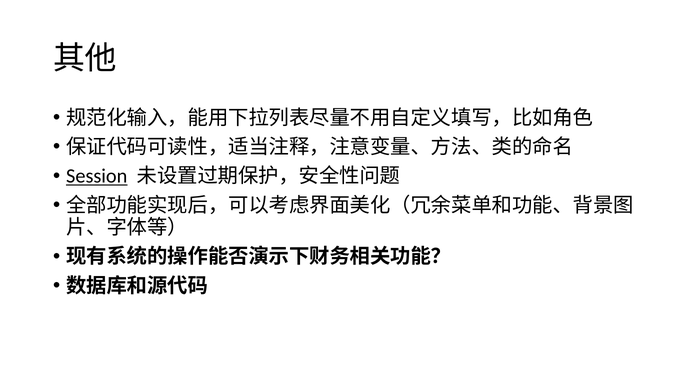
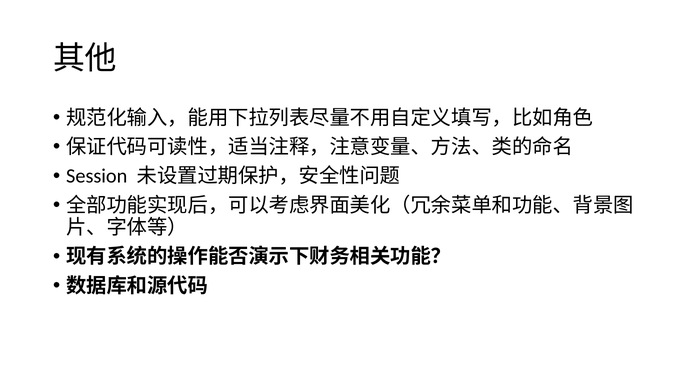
Session underline: present -> none
